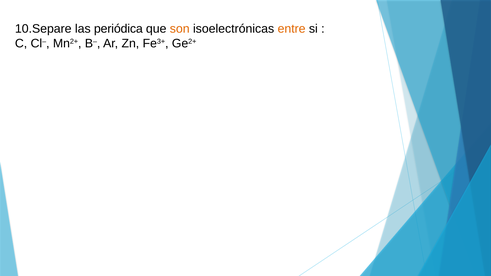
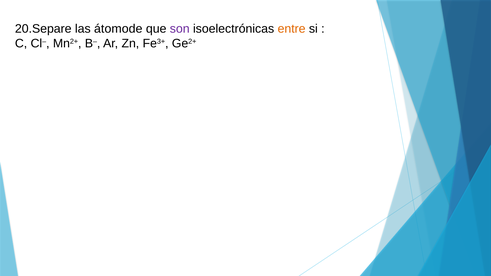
10.Separe: 10.Separe -> 20.Separe
periódica: periódica -> átomode
son colour: orange -> purple
